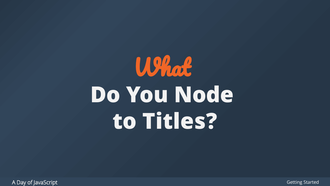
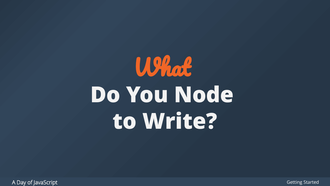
Titles: Titles -> Write
